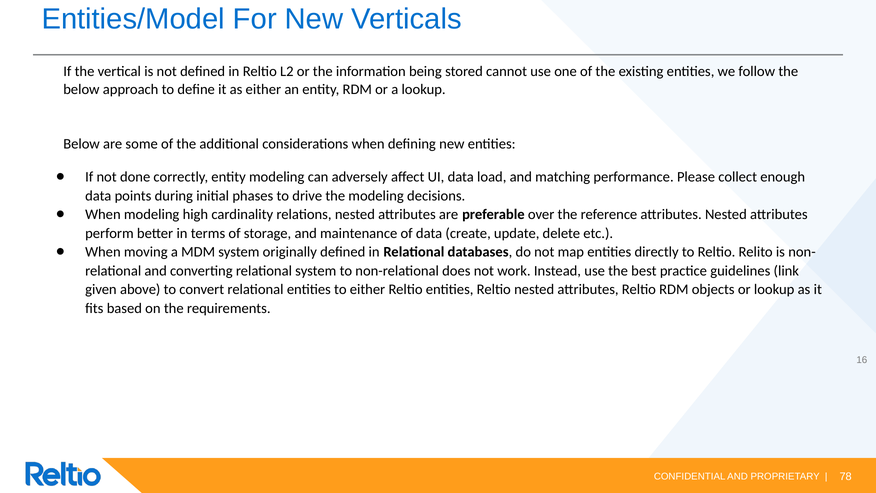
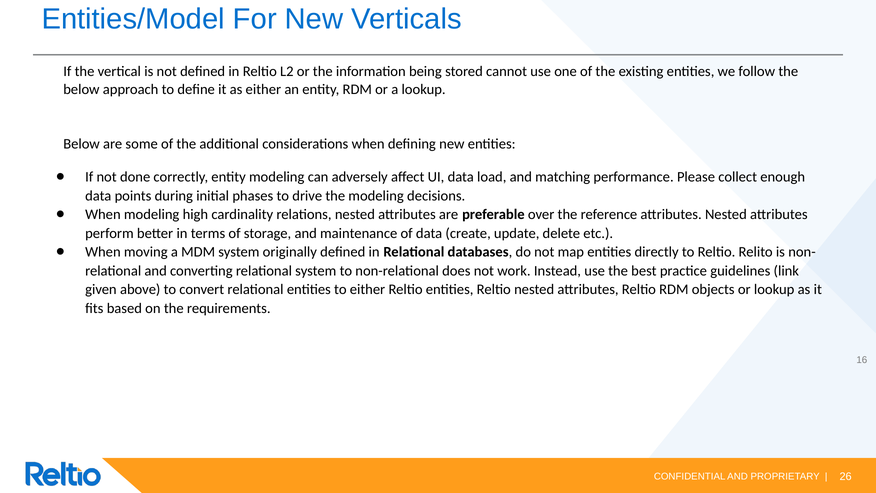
78: 78 -> 26
